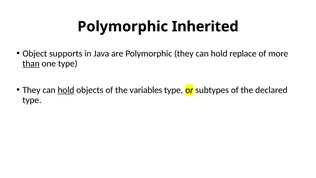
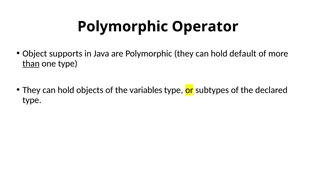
Inherited: Inherited -> Operator
replace: replace -> default
hold at (66, 90) underline: present -> none
